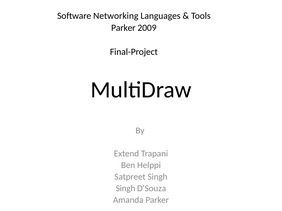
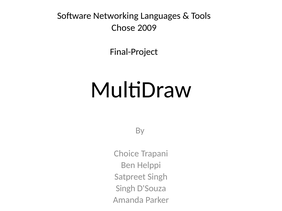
Parker at (123, 28): Parker -> Chose
Extend: Extend -> Choice
